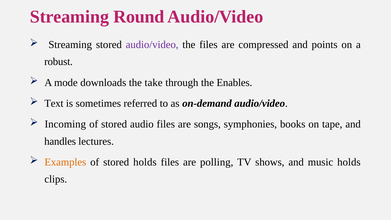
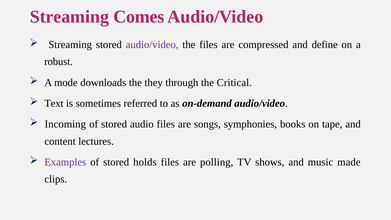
Round: Round -> Comes
points: points -> define
take: take -> they
Enables: Enables -> Critical
handles: handles -> content
Examples colour: orange -> purple
music holds: holds -> made
